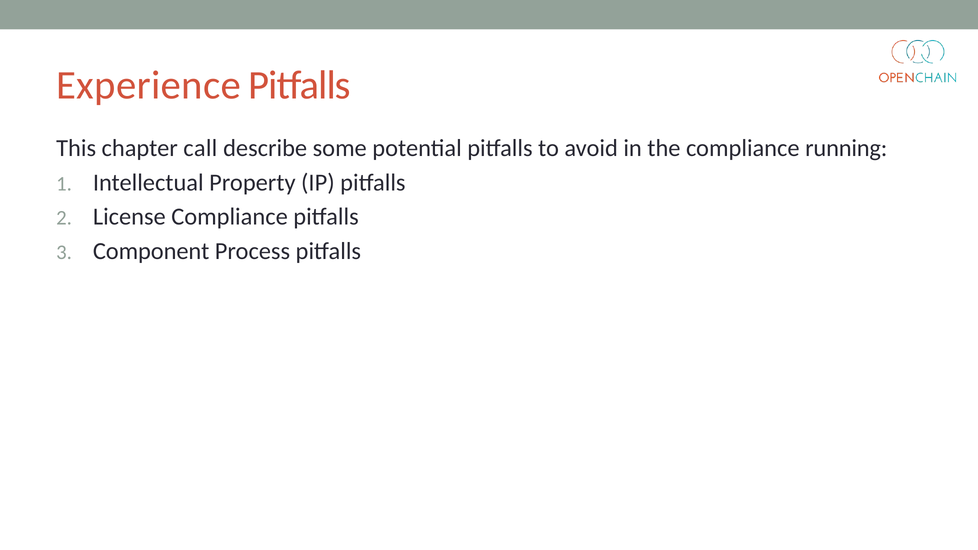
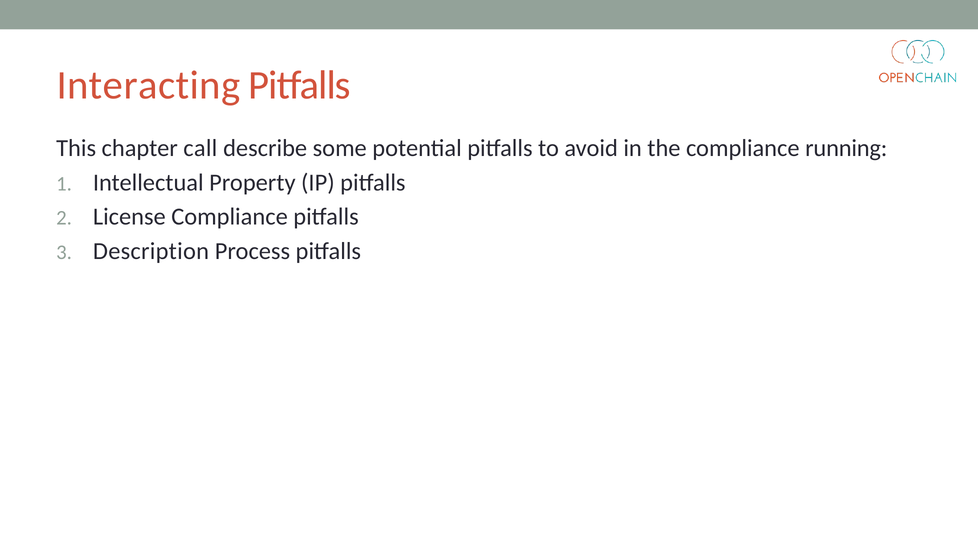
Experience: Experience -> Interacting
Component: Component -> Description
